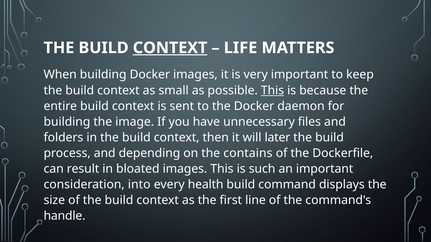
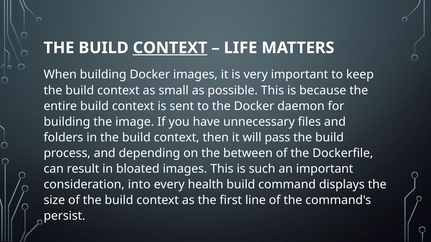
This at (272, 91) underline: present -> none
later: later -> pass
contains: contains -> between
handle: handle -> persist
